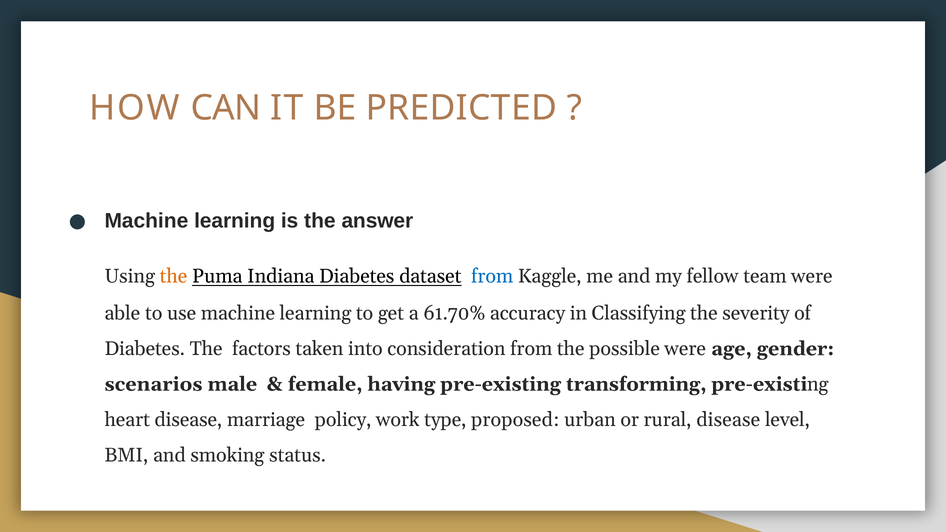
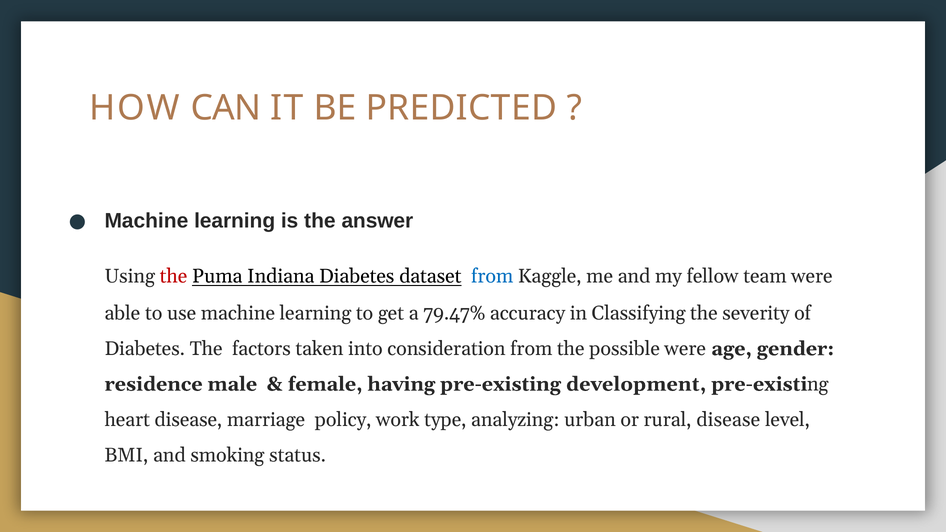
the at (174, 276) colour: orange -> red
61.70%: 61.70% -> 79.47%
scenarios: scenarios -> residence
transforming: transforming -> development
proposed: proposed -> analyzing
